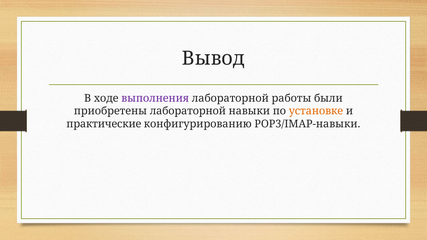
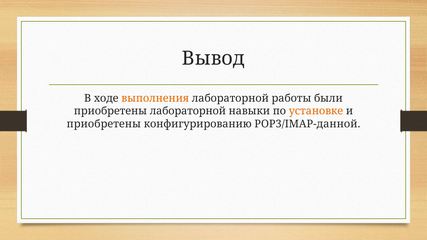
выполнения colour: purple -> orange
практические at (104, 124): практические -> приобретены
POP3/IMAP-навыки: POP3/IMAP-навыки -> POP3/IMAP-данной
